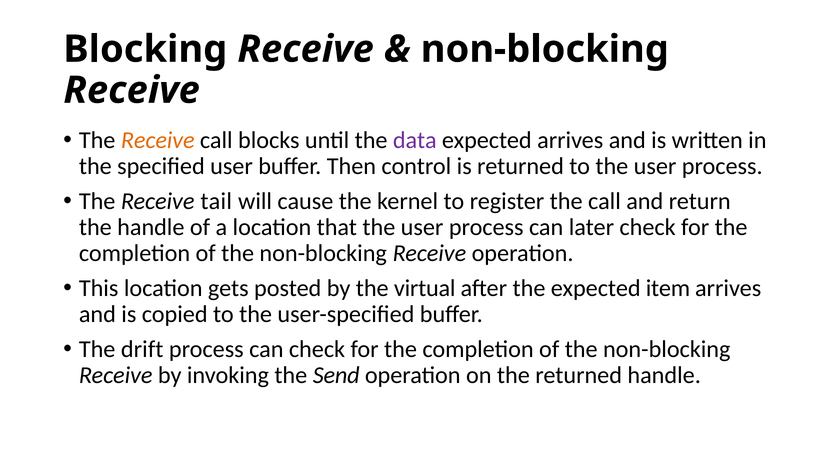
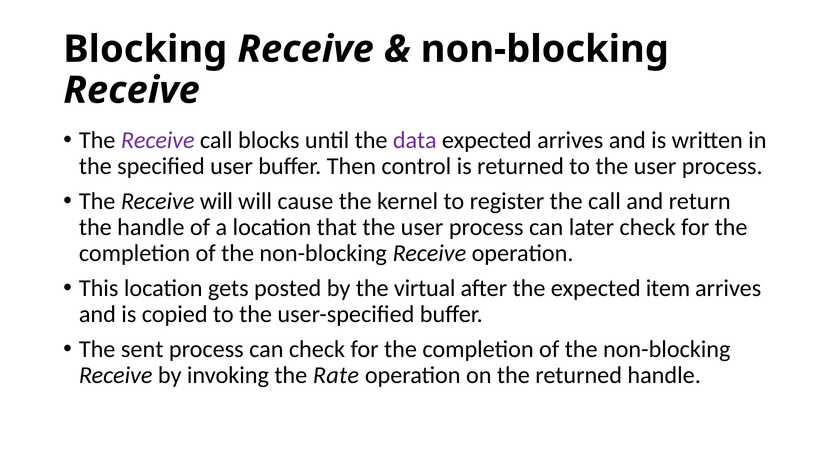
Receive at (158, 140) colour: orange -> purple
Receive tail: tail -> will
drift: drift -> sent
Send: Send -> Rate
